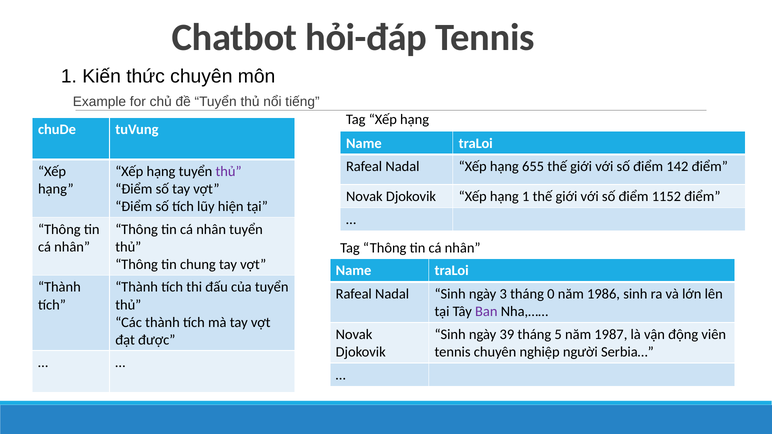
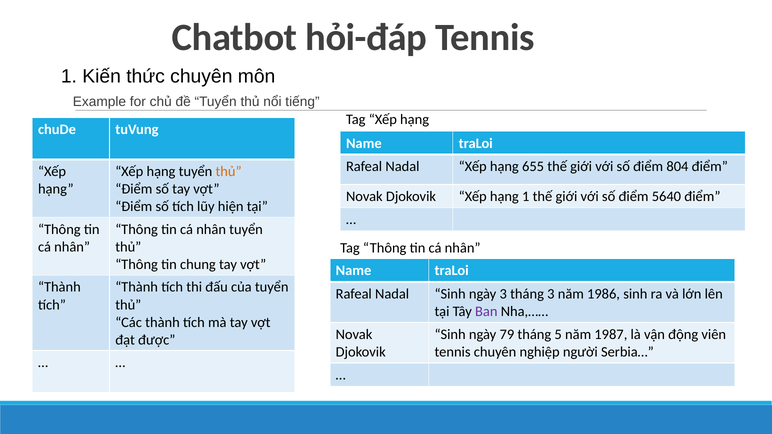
142: 142 -> 804
thủ at (229, 171) colour: purple -> orange
1152: 1152 -> 5640
tháng 0: 0 -> 3
39: 39 -> 79
